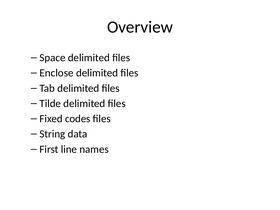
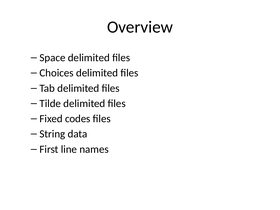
Enclose: Enclose -> Choices
